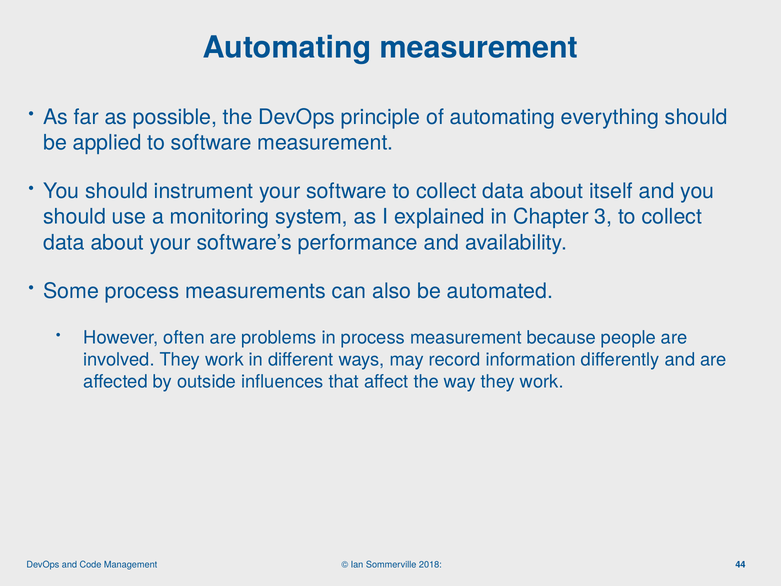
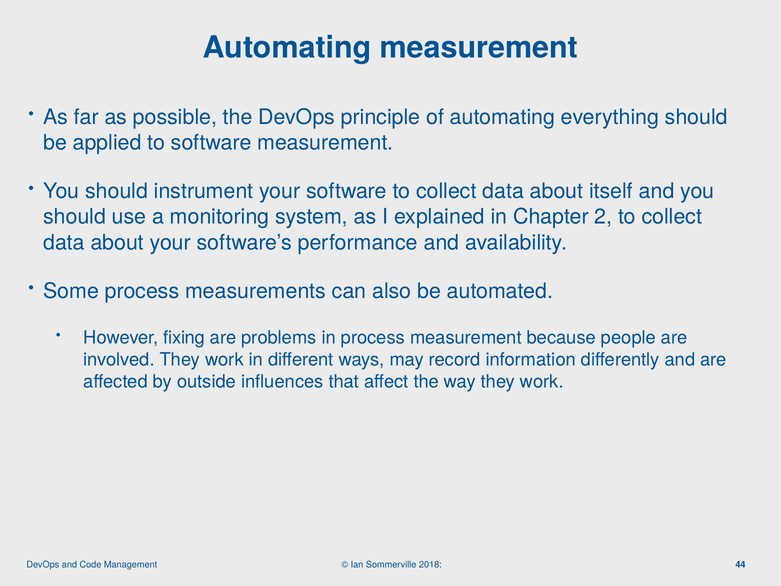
3: 3 -> 2
often: often -> fixing
